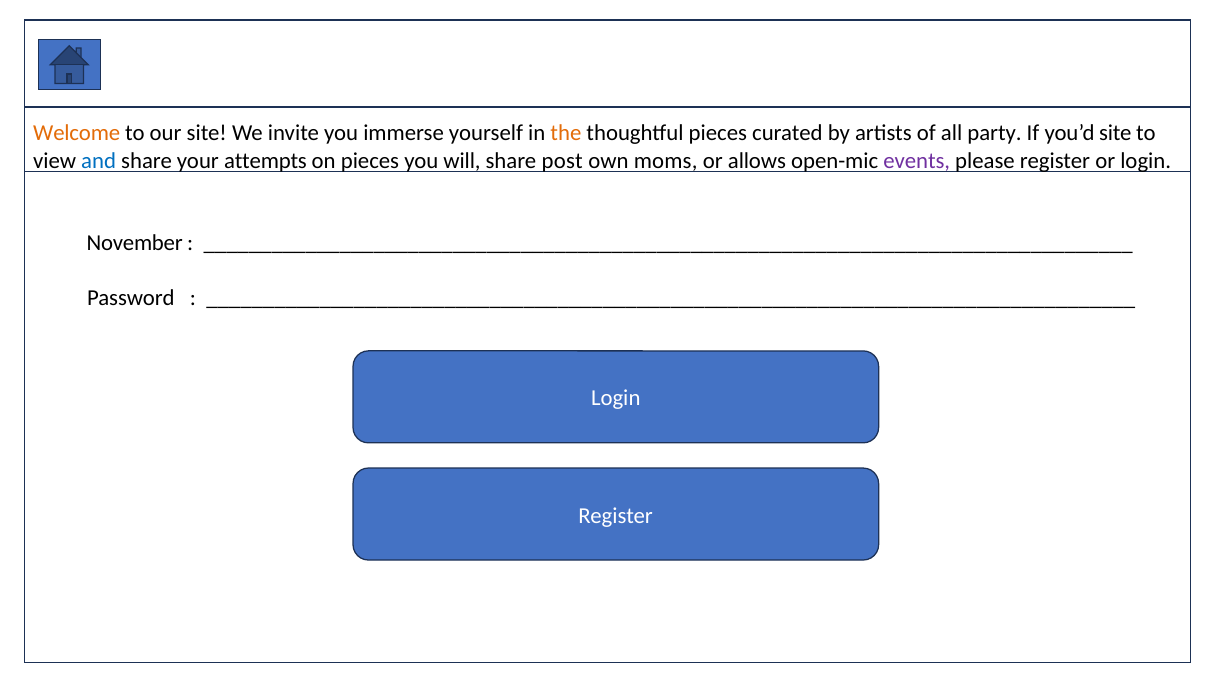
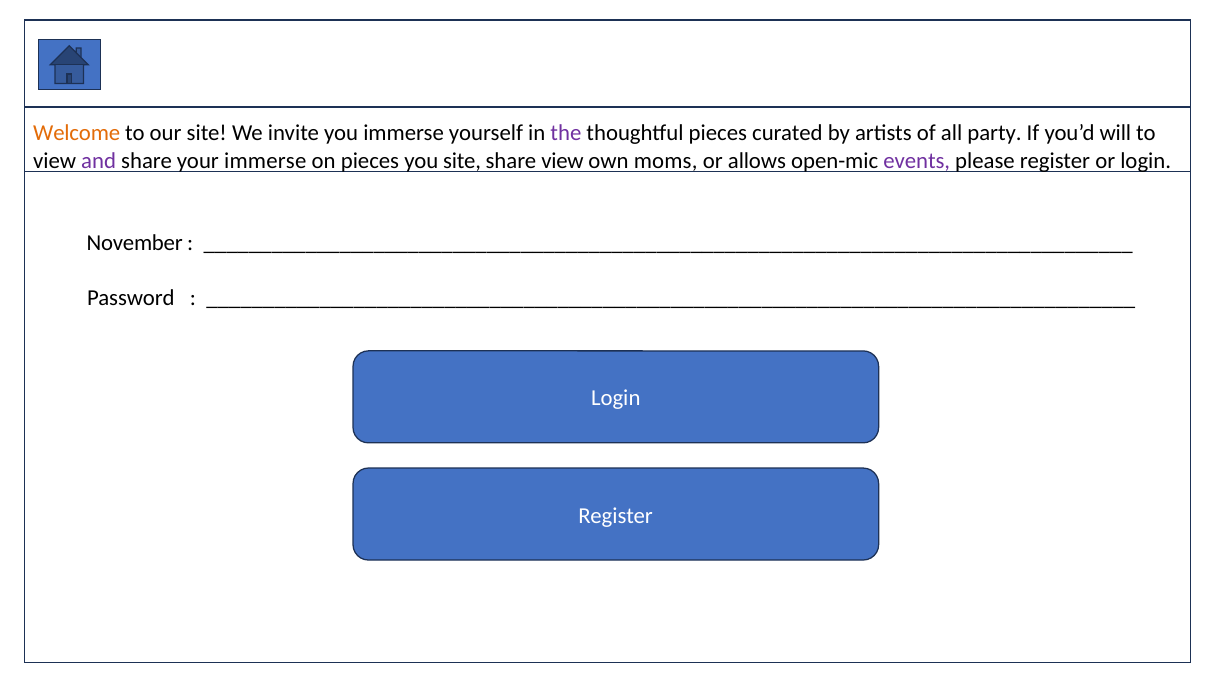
the colour: orange -> purple
you’d site: site -> will
and colour: blue -> purple
your attempts: attempts -> immerse
you will: will -> site
share post: post -> view
